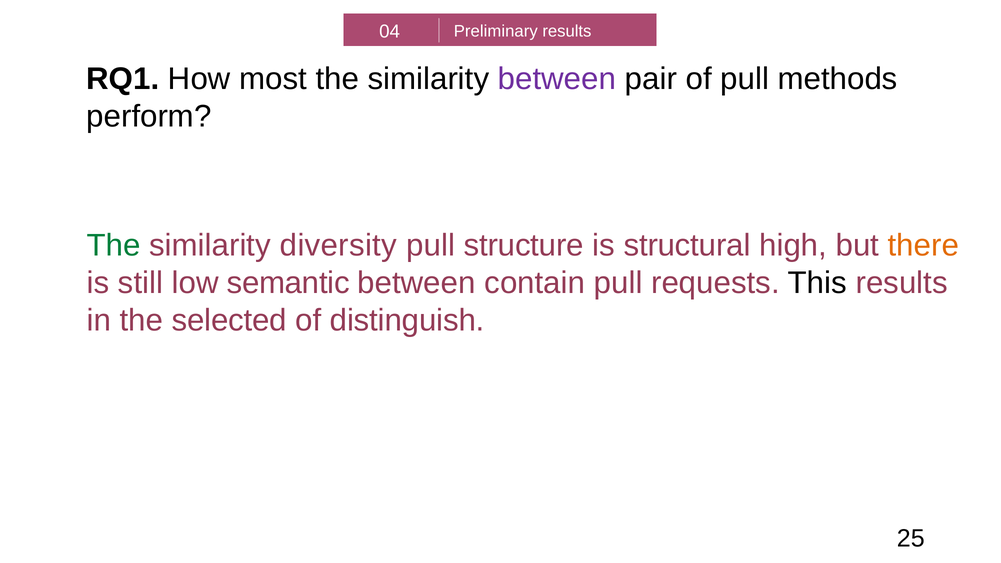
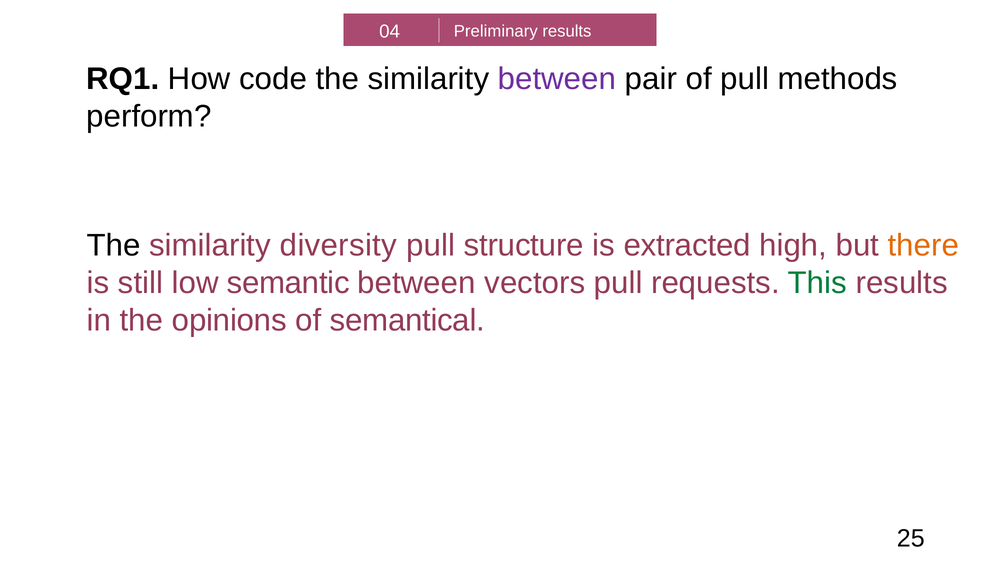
most: most -> code
The at (114, 245) colour: green -> black
structural: structural -> extracted
contain: contain -> vectors
This colour: black -> green
selected: selected -> opinions
distinguish: distinguish -> semantical
